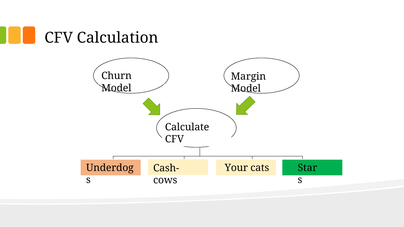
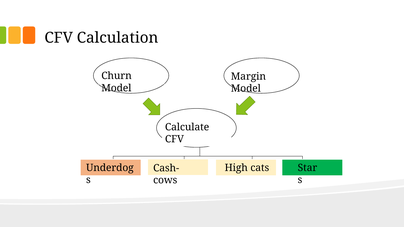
Your: Your -> High
